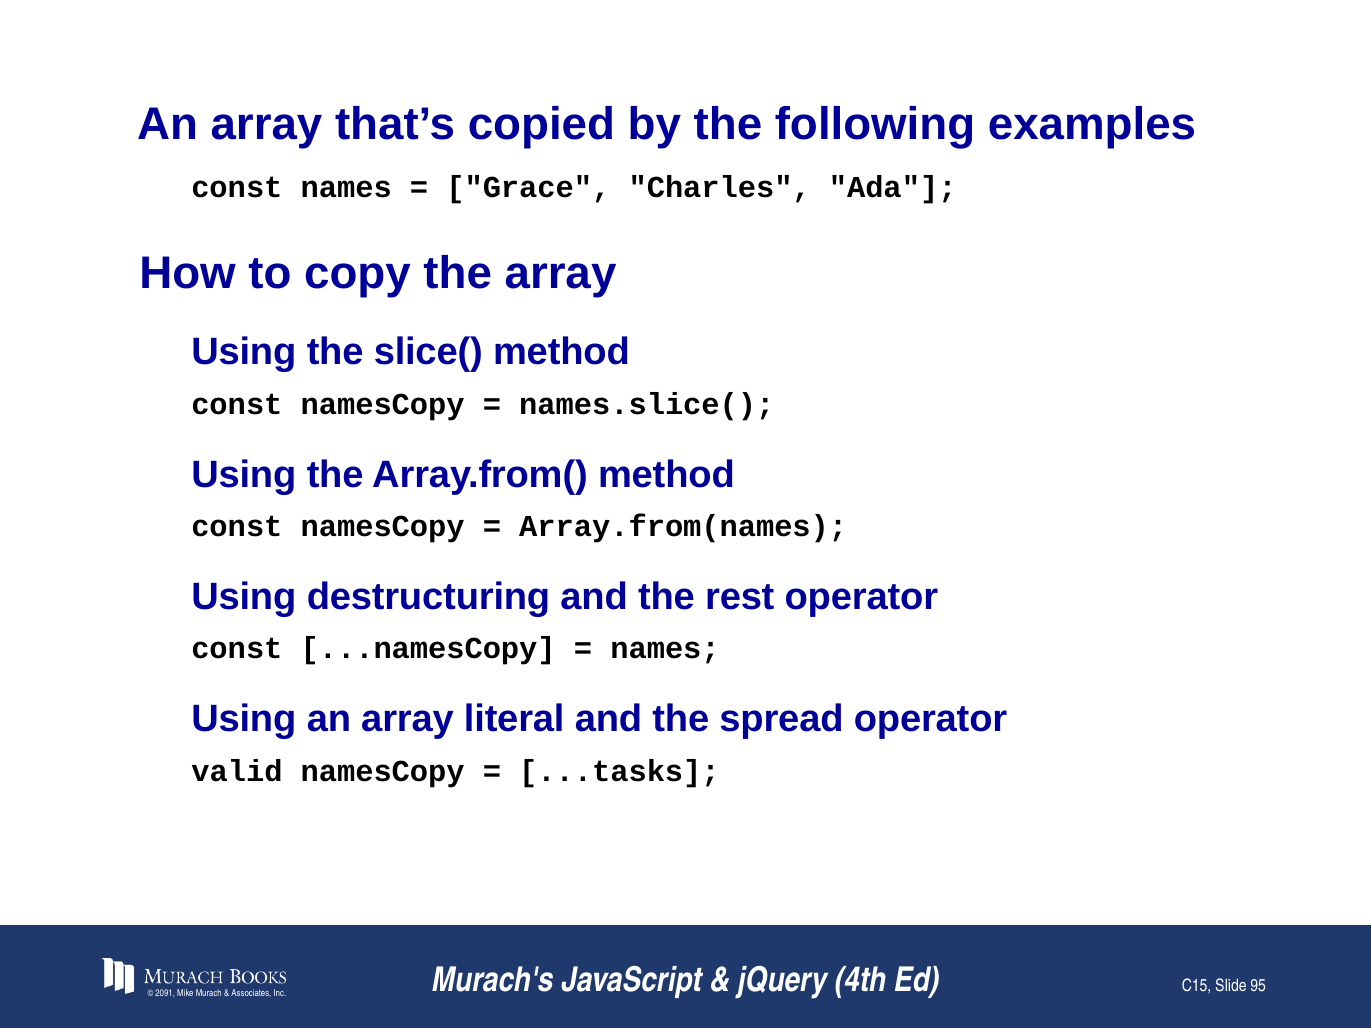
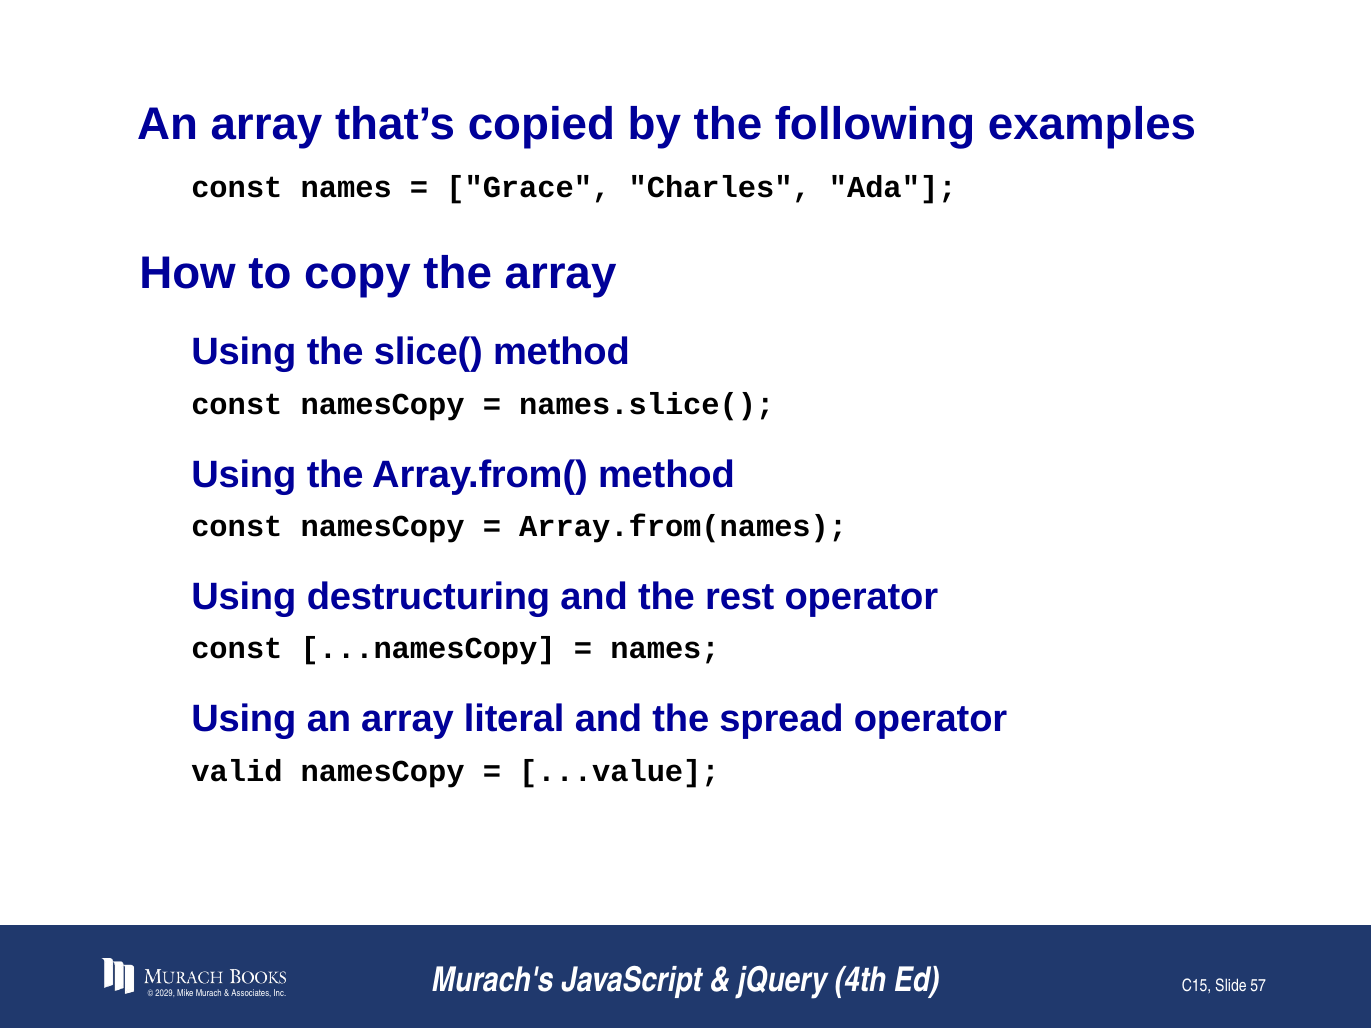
...tasks: ...tasks -> ...value
2091: 2091 -> 2029
95: 95 -> 57
